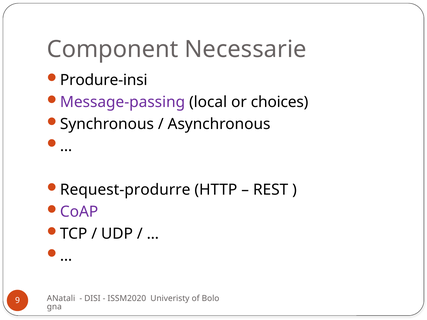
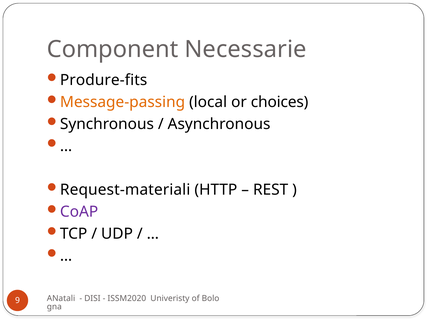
Produre-insi: Produre-insi -> Produre-fits
Message-passing colour: purple -> orange
Request-produrre: Request-produrre -> Request-materiali
